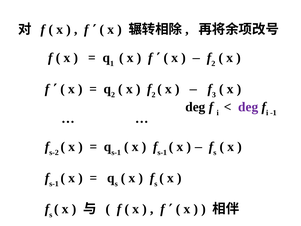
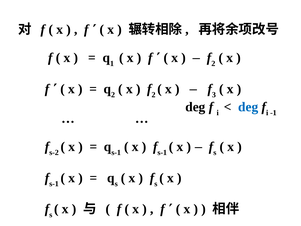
deg at (248, 107) colour: purple -> blue
